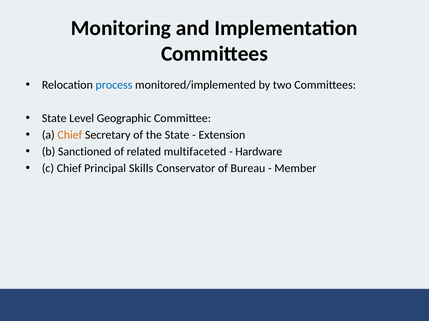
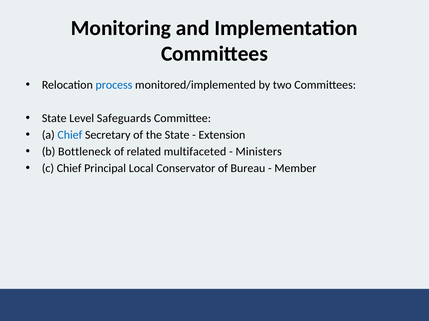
Geographic: Geographic -> Safeguards
Chief at (70, 135) colour: orange -> blue
Sanctioned: Sanctioned -> Bottleneck
Hardware: Hardware -> Ministers
Skills: Skills -> Local
